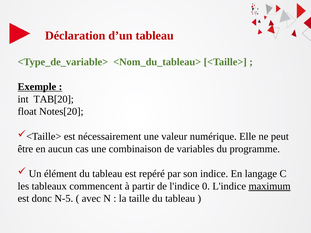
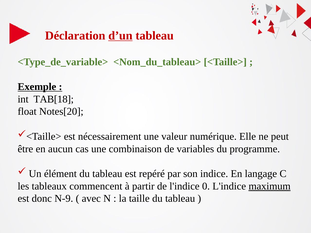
d’un underline: none -> present
TAB[20: TAB[20 -> TAB[18
N-5: N-5 -> N-9
